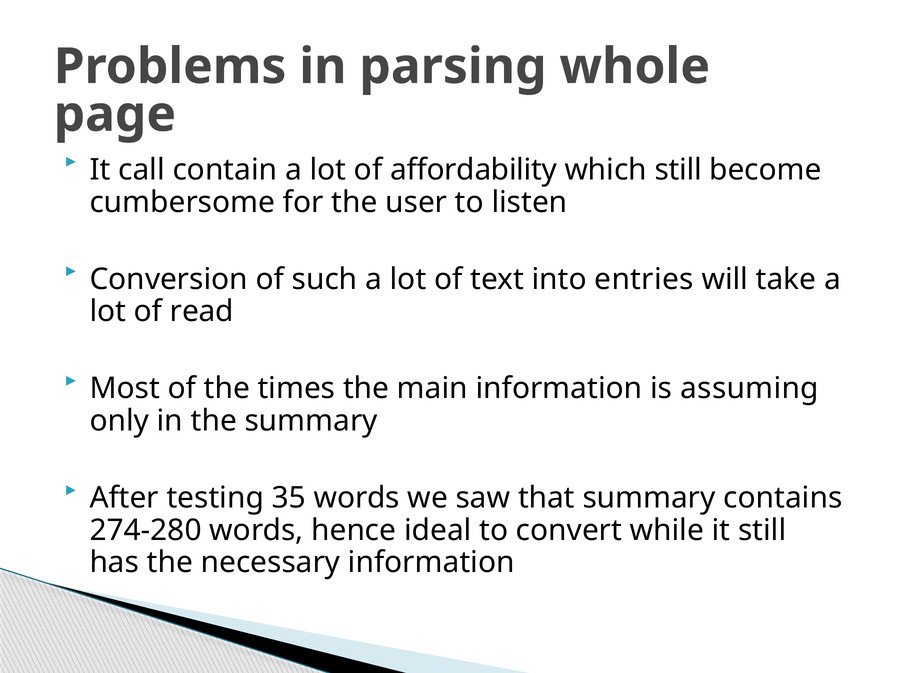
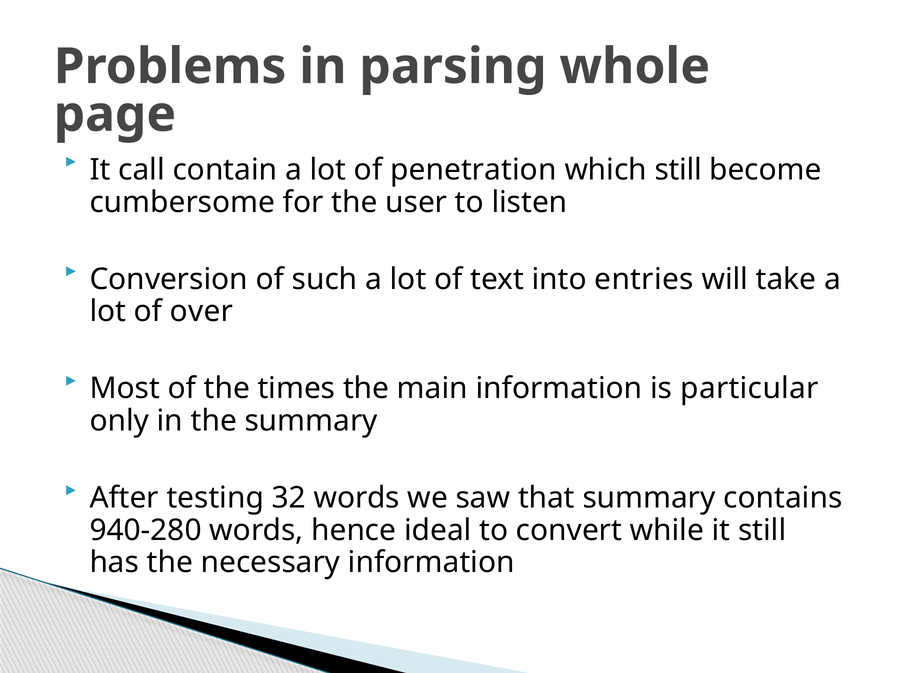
affordability: affordability -> penetration
read: read -> over
assuming: assuming -> particular
35: 35 -> 32
274-280: 274-280 -> 940-280
